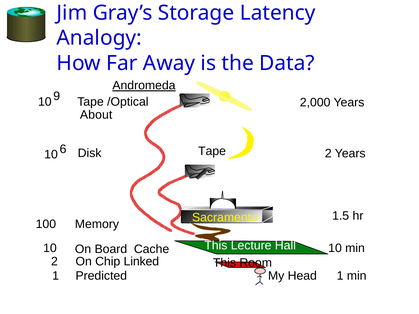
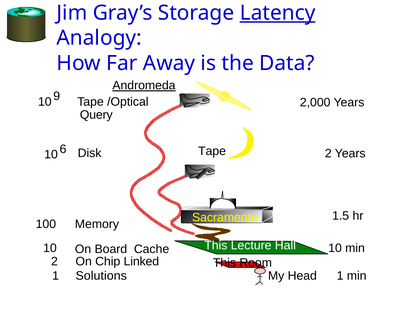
Latency underline: none -> present
About: About -> Query
Predicted: Predicted -> Solutions
